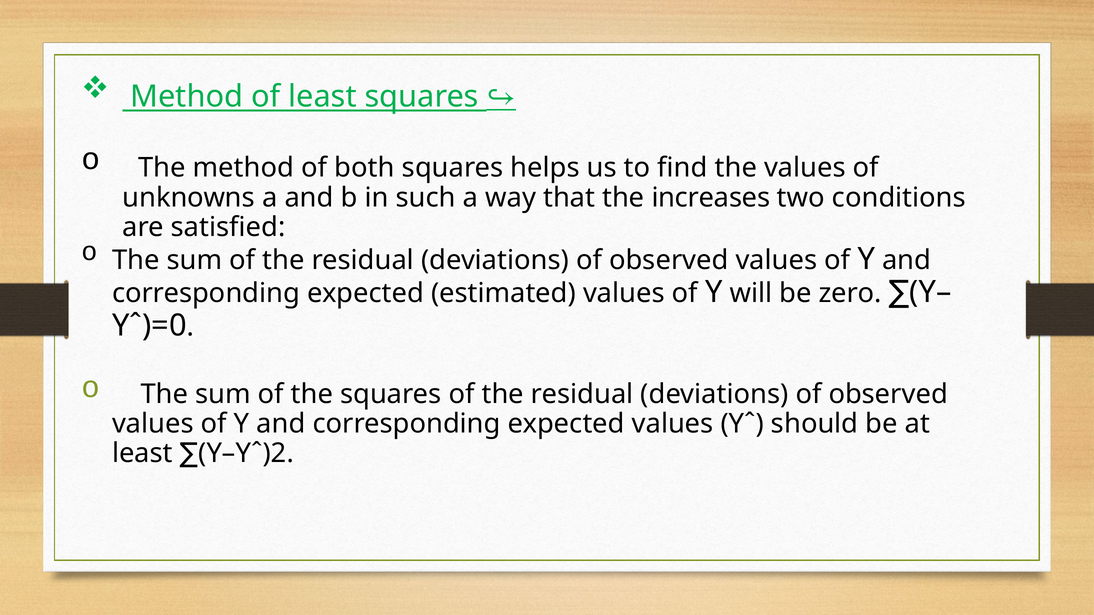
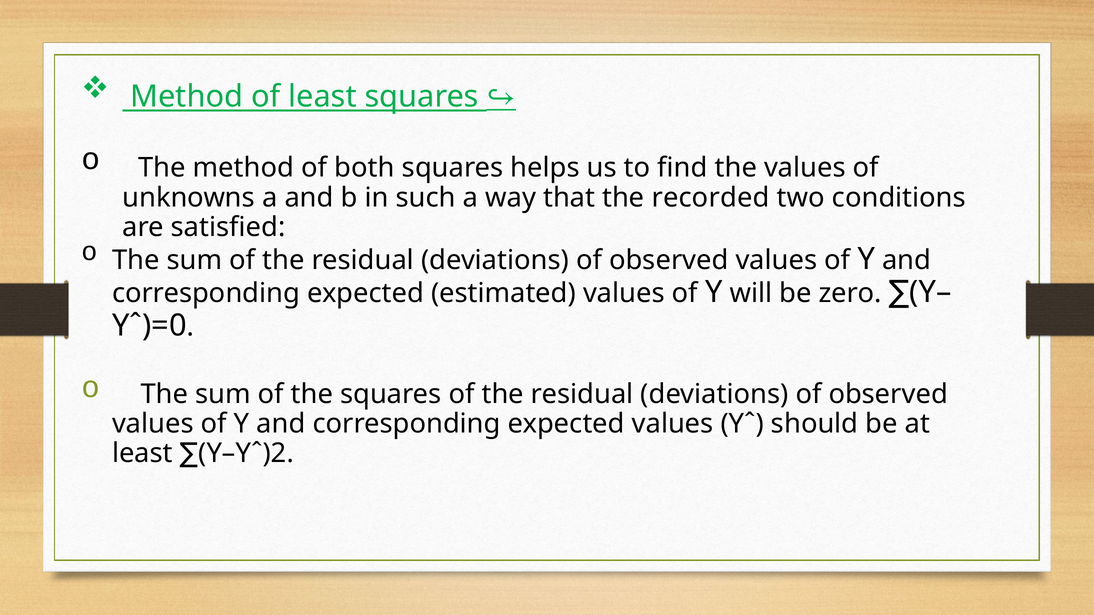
increases: increases -> recorded
